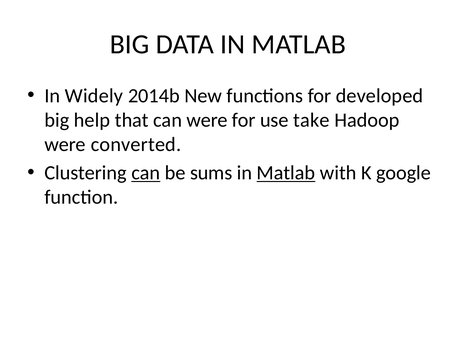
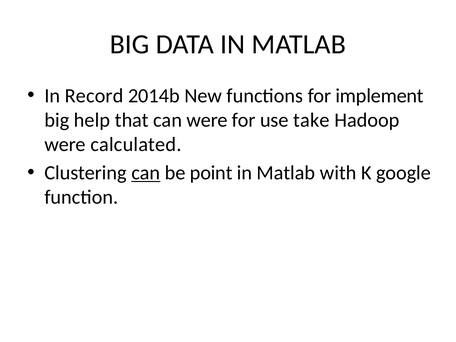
Widely: Widely -> Record
developed: developed -> implement
converted: converted -> calculated
sums: sums -> point
Matlab at (286, 173) underline: present -> none
